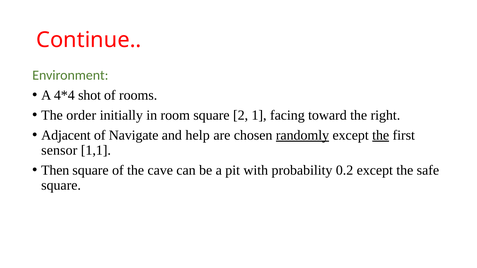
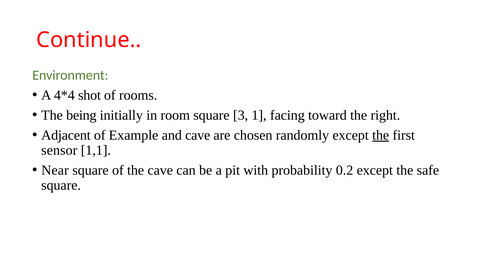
order: order -> being
2: 2 -> 3
Navigate: Navigate -> Example
and help: help -> cave
randomly underline: present -> none
Then: Then -> Near
